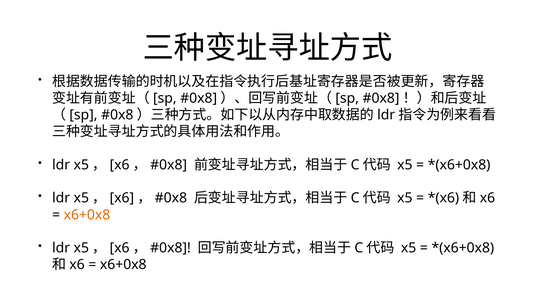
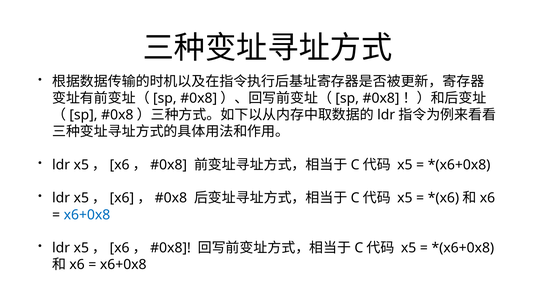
x6+0x8 at (87, 215) colour: orange -> blue
